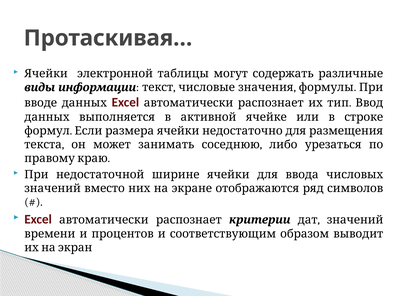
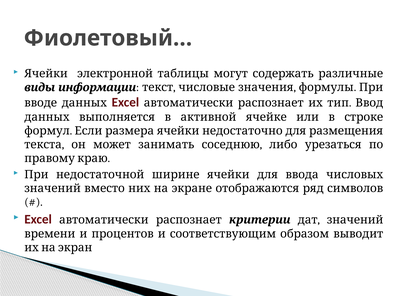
Протаскивая…: Протаскивая… -> Фиолетовый…
